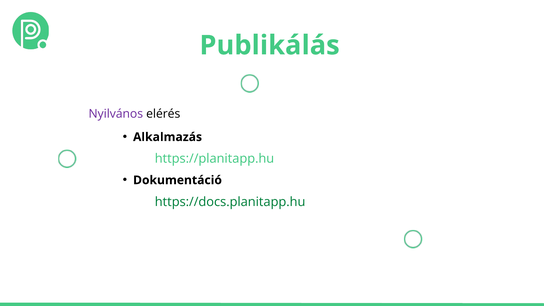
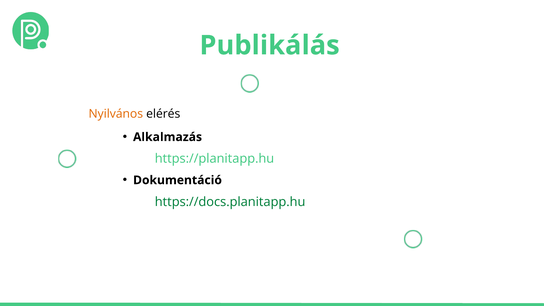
Nyilvános colour: purple -> orange
